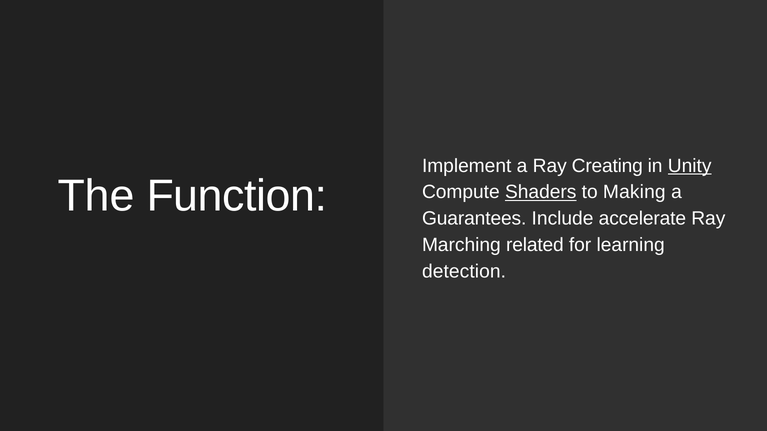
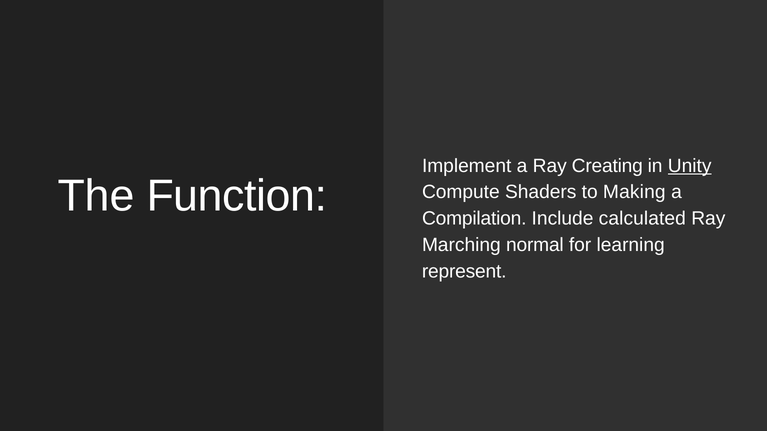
Shaders underline: present -> none
Guarantees: Guarantees -> Compilation
accelerate: accelerate -> calculated
related: related -> normal
detection: detection -> represent
